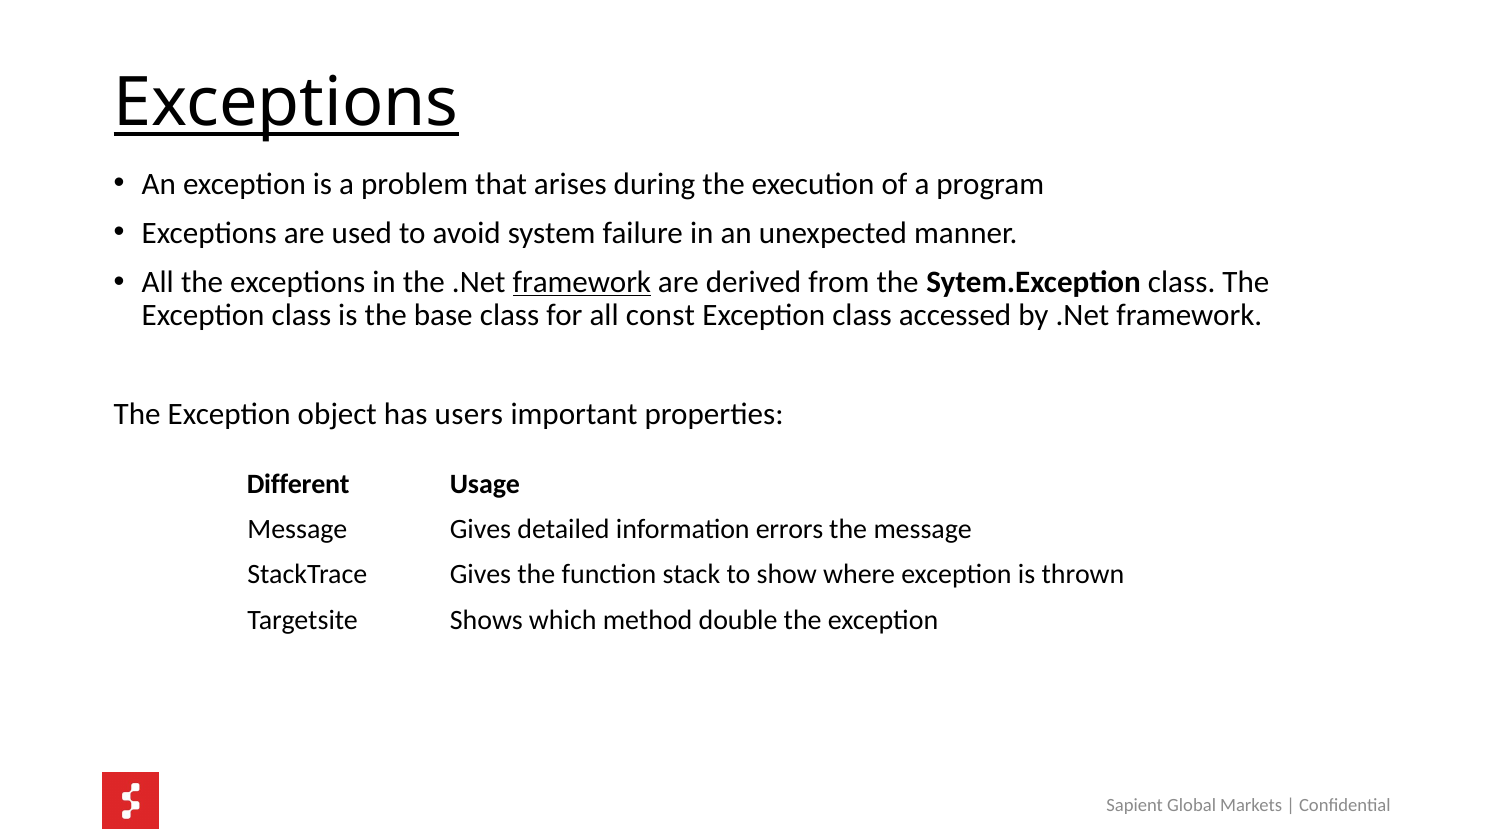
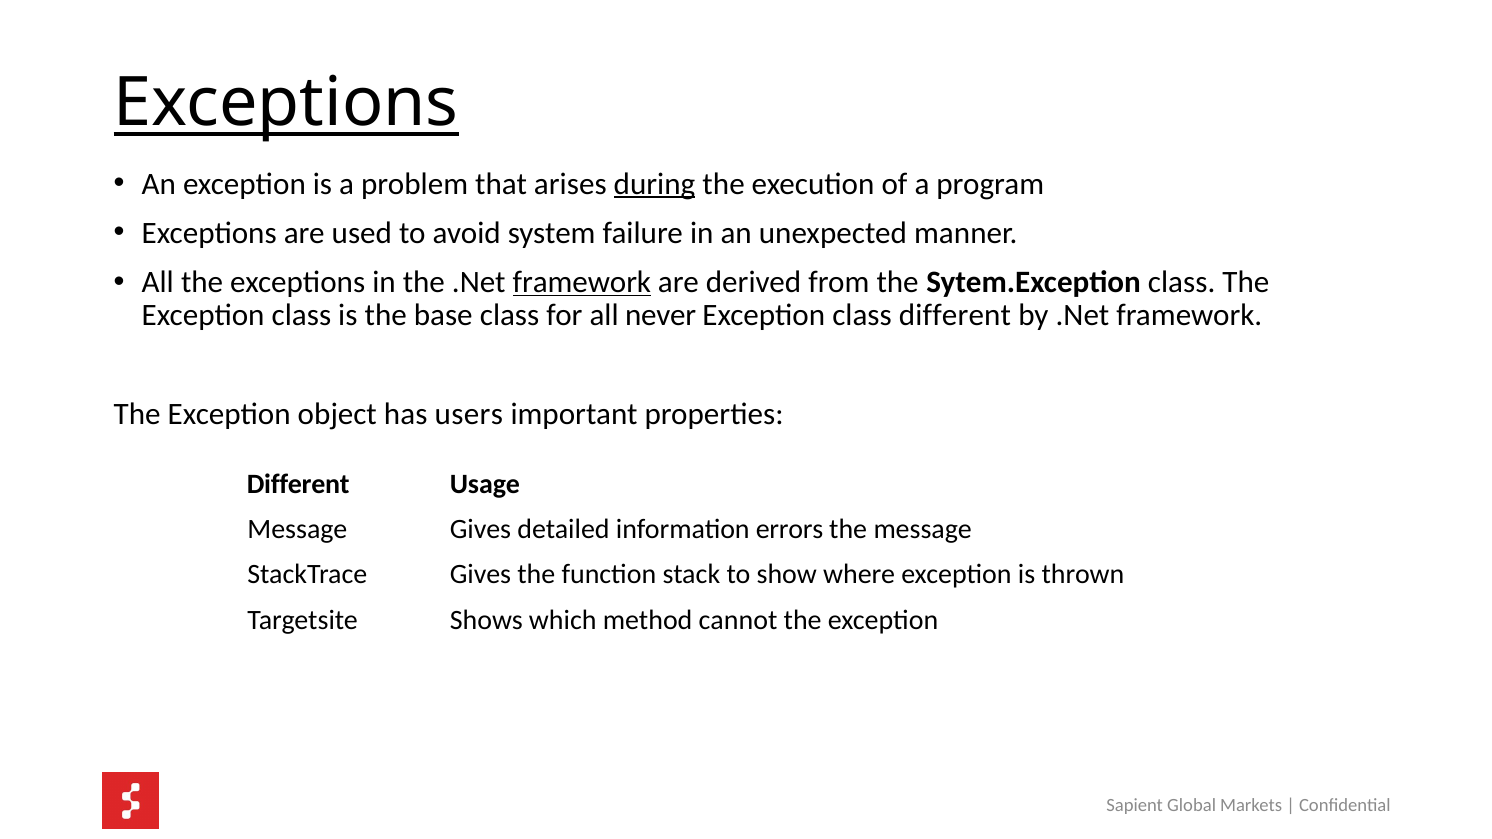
during underline: none -> present
const: const -> never
class accessed: accessed -> different
double: double -> cannot
